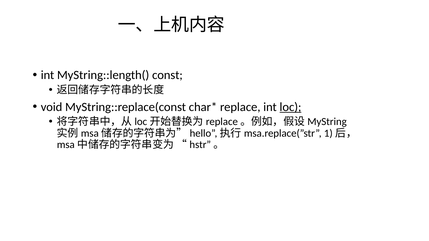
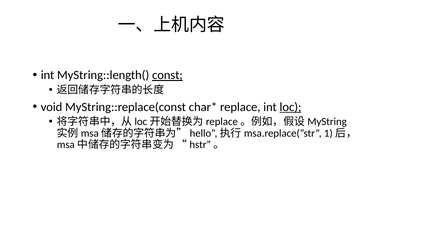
const underline: none -> present
